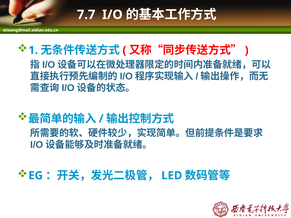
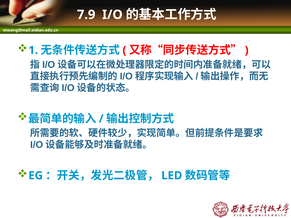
7.7: 7.7 -> 7.9
